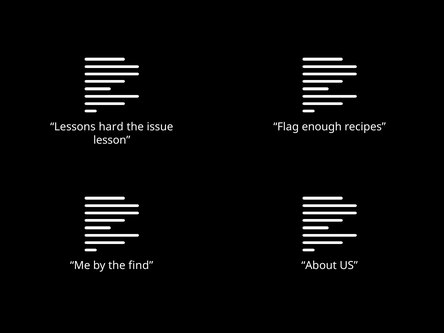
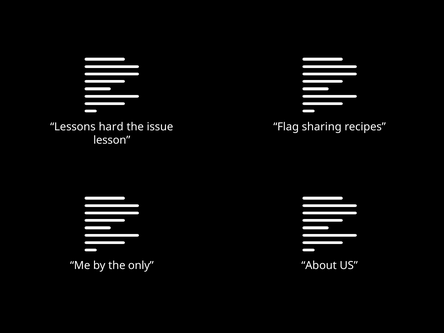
enough: enough -> sharing
find: find -> only
